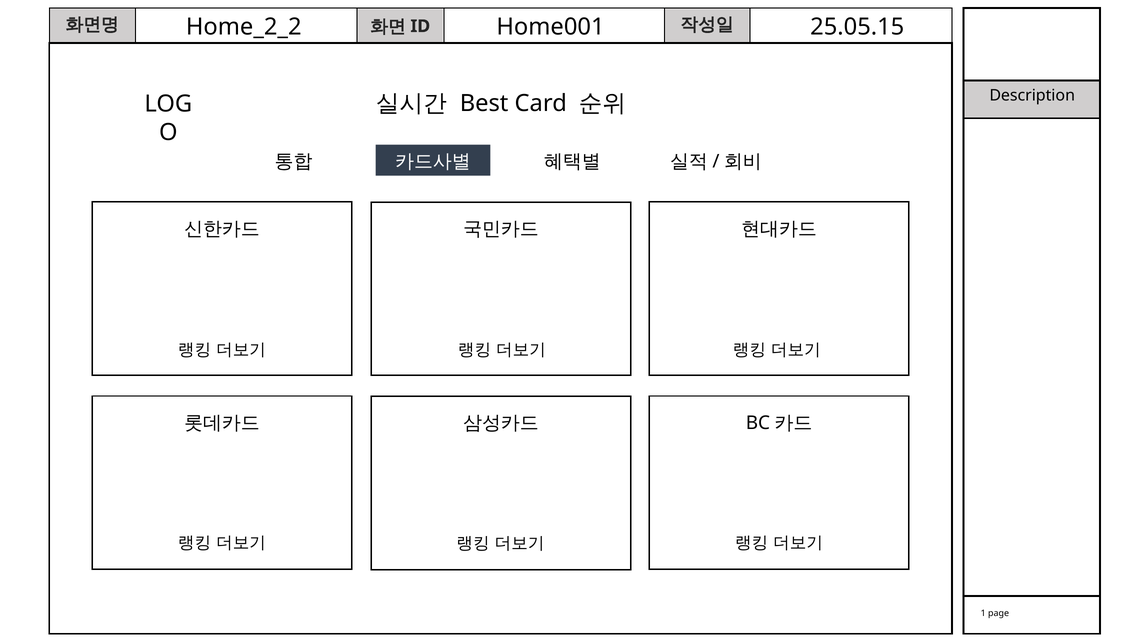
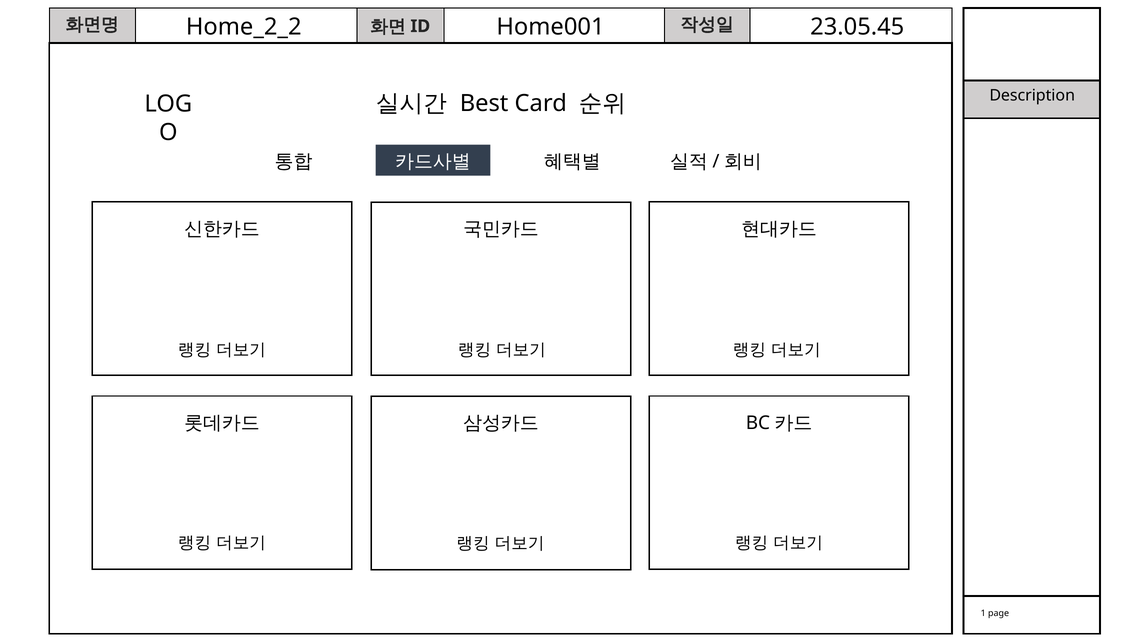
25.05.15: 25.05.15 -> 23.05.45
